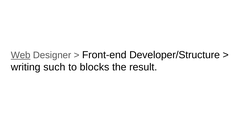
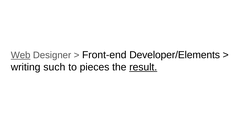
Developer/Structure: Developer/Structure -> Developer/Elements
blocks: blocks -> pieces
result underline: none -> present
